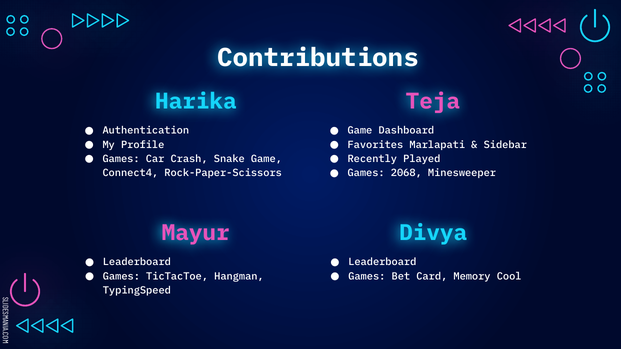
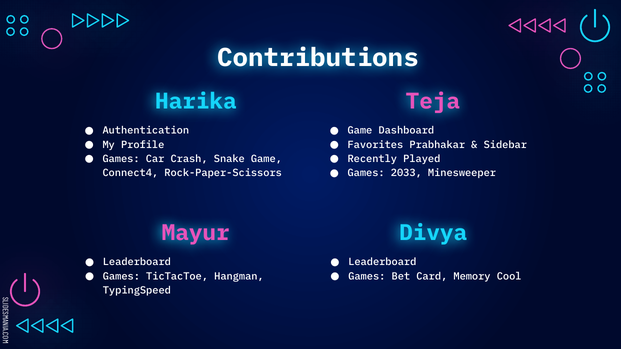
Marlapati: Marlapati -> Prabhakar
2068: 2068 -> 2033
